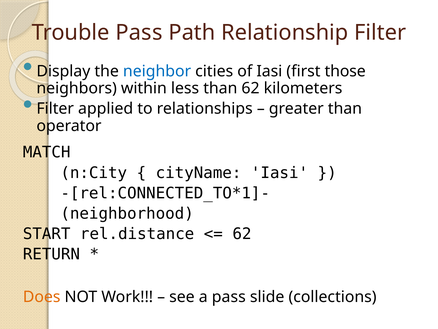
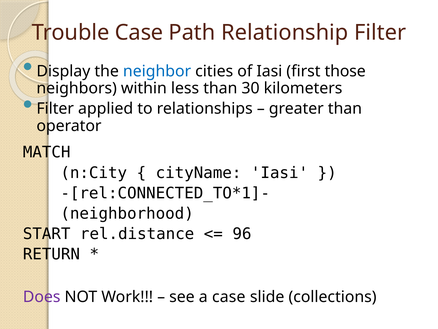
Trouble Pass: Pass -> Case
than 62: 62 -> 30
62 at (242, 234): 62 -> 96
Does colour: orange -> purple
a pass: pass -> case
